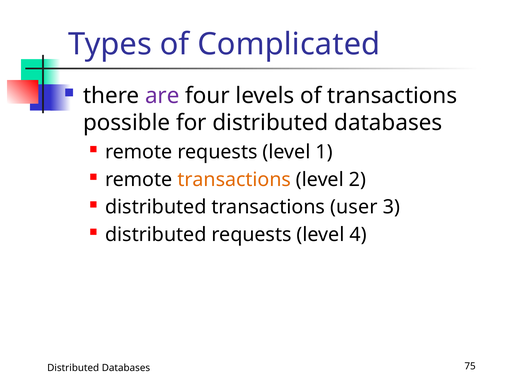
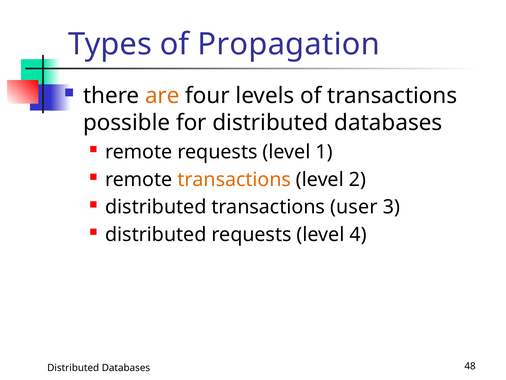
Complicated: Complicated -> Propagation
are colour: purple -> orange
75: 75 -> 48
